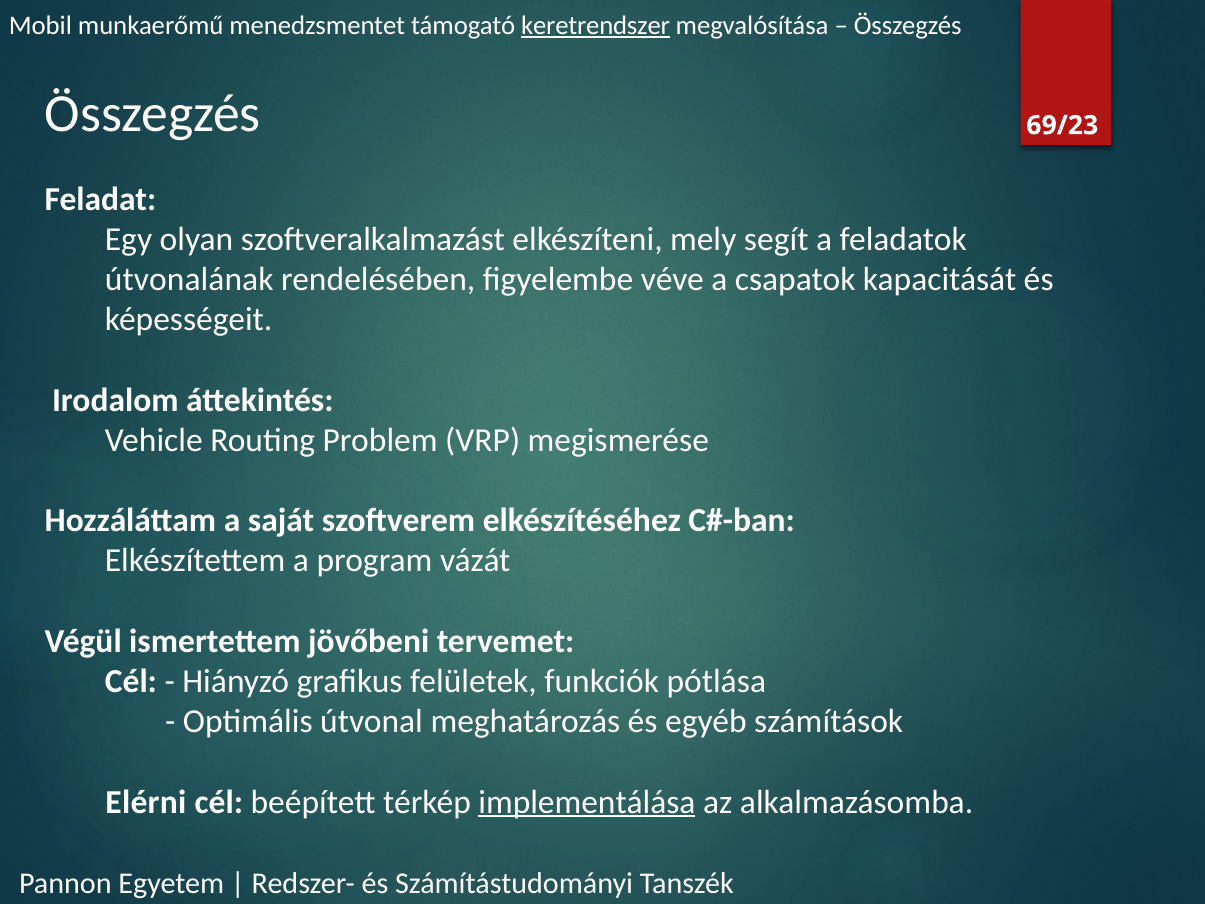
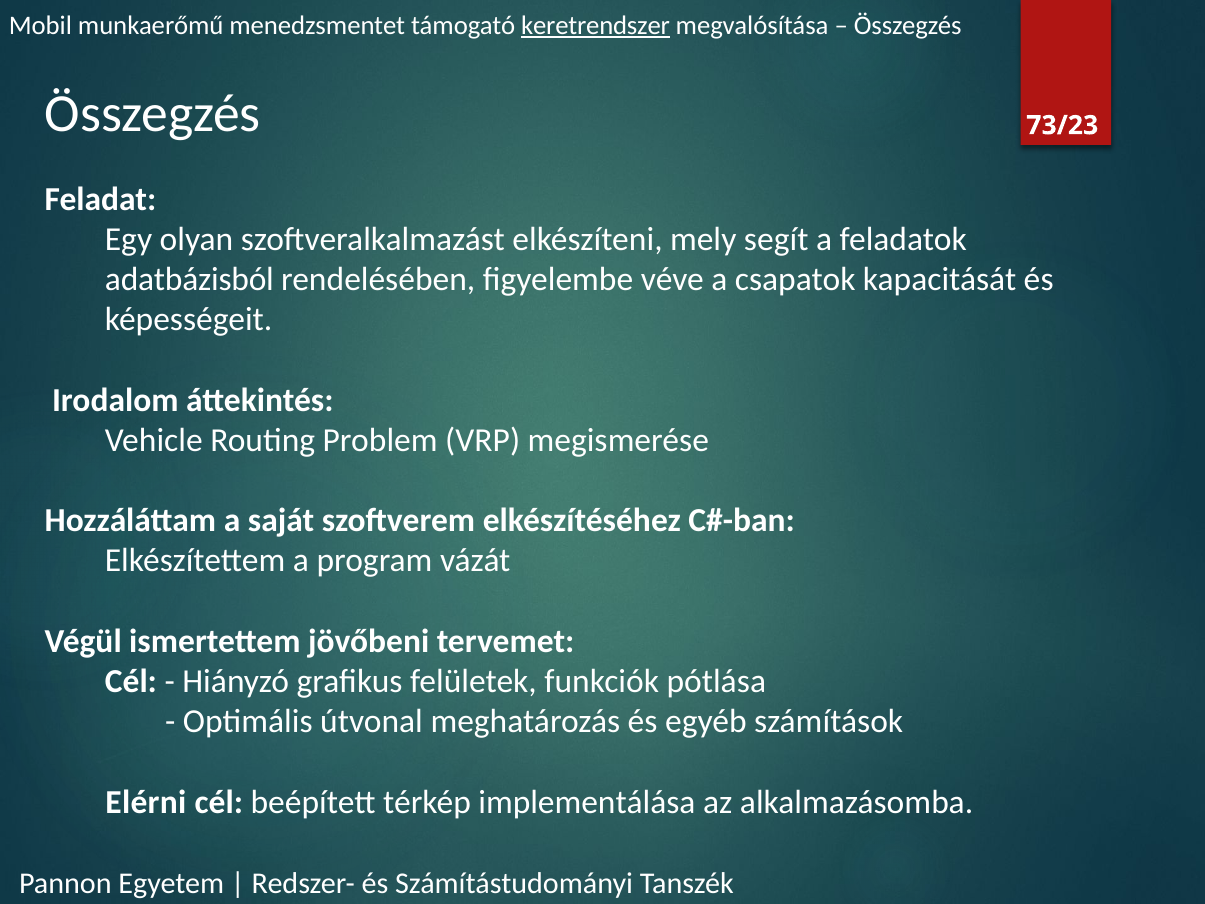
69/23: 69/23 -> 73/23
útvonalának: útvonalának -> adatbázisból
implementálása underline: present -> none
